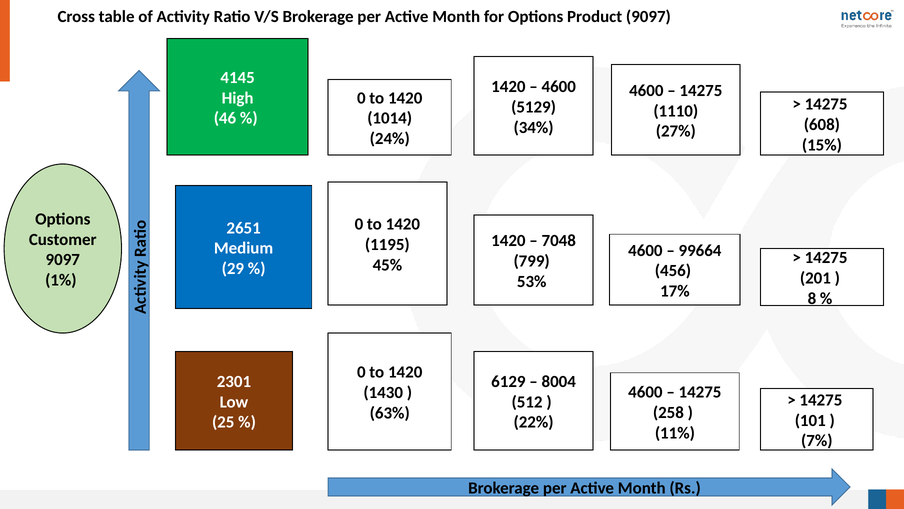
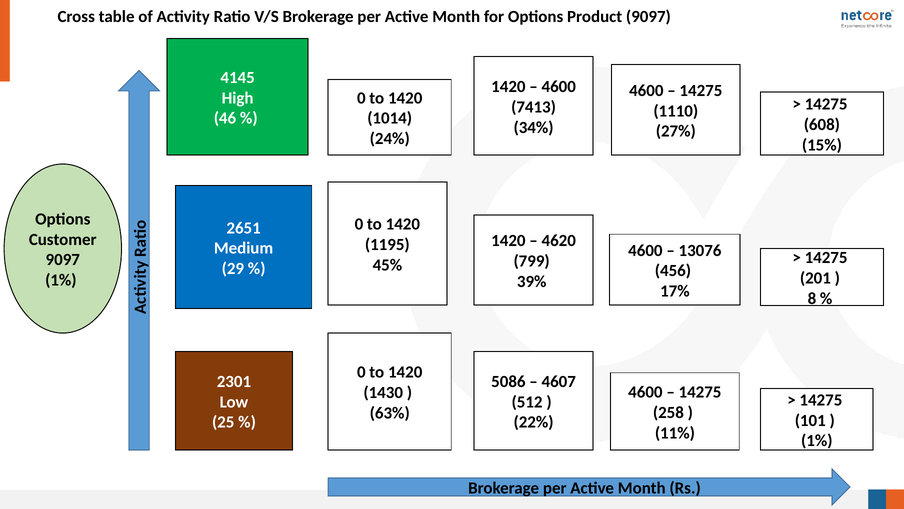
5129: 5129 -> 7413
7048: 7048 -> 4620
99664: 99664 -> 13076
53%: 53% -> 39%
6129: 6129 -> 5086
8004: 8004 -> 4607
7% at (817, 440): 7% -> 1%
